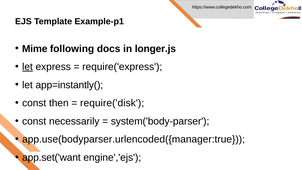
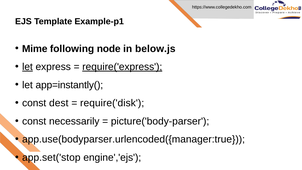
docs: docs -> node
longer.js: longer.js -> below.js
require('express underline: none -> present
then: then -> dest
system('body-parser: system('body-parser -> picture('body-parser
app.set('want: app.set('want -> app.set('stop
